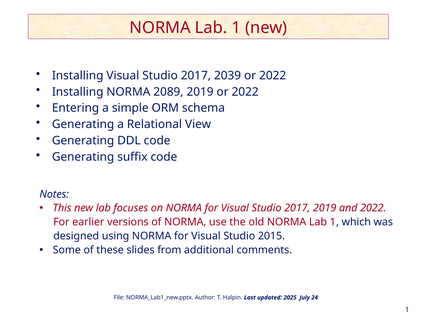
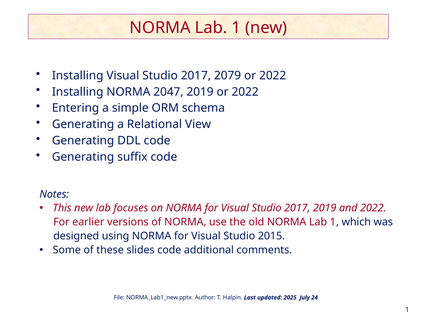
2039: 2039 -> 2079
2089: 2089 -> 2047
slides from: from -> code
